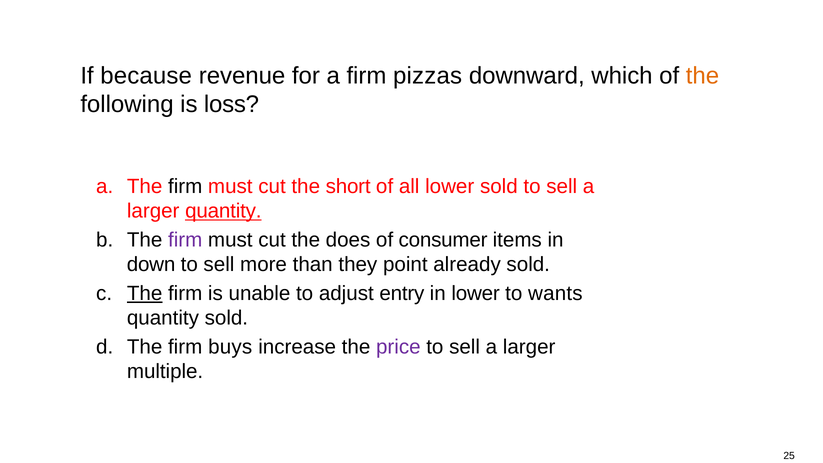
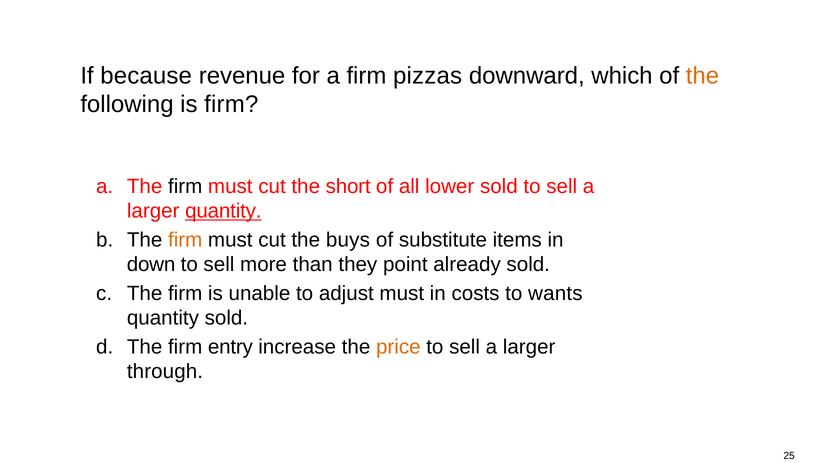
is loss: loss -> firm
firm at (185, 240) colour: purple -> orange
does: does -> buys
consumer: consumer -> substitute
The at (145, 293) underline: present -> none
adjust entry: entry -> must
in lower: lower -> costs
buys: buys -> entry
price colour: purple -> orange
multiple: multiple -> through
